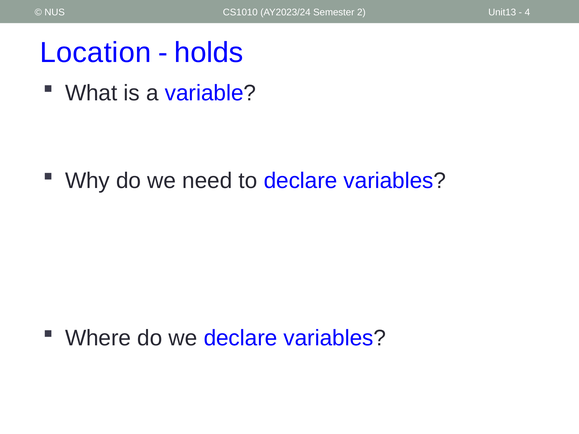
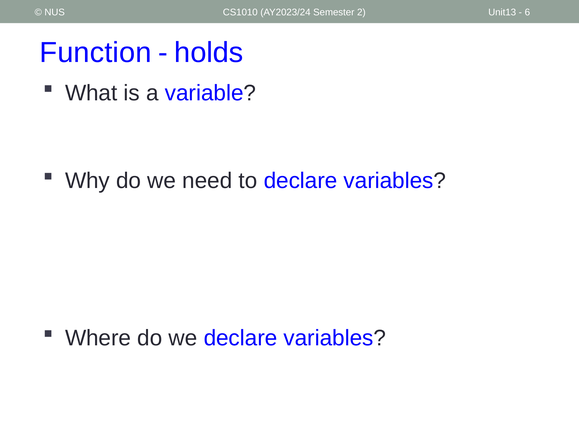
4: 4 -> 6
Location at (95, 53): Location -> Function
